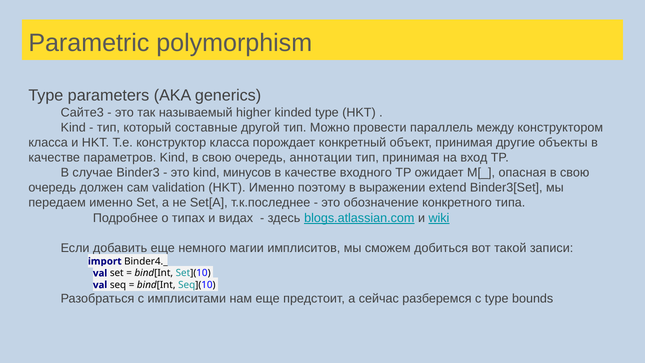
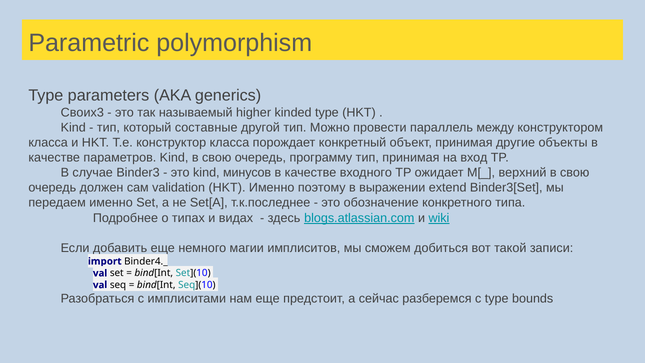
Сайте3: Сайте3 -> Своих3
аннотации: аннотации -> программу
опасная: опасная -> верхний
